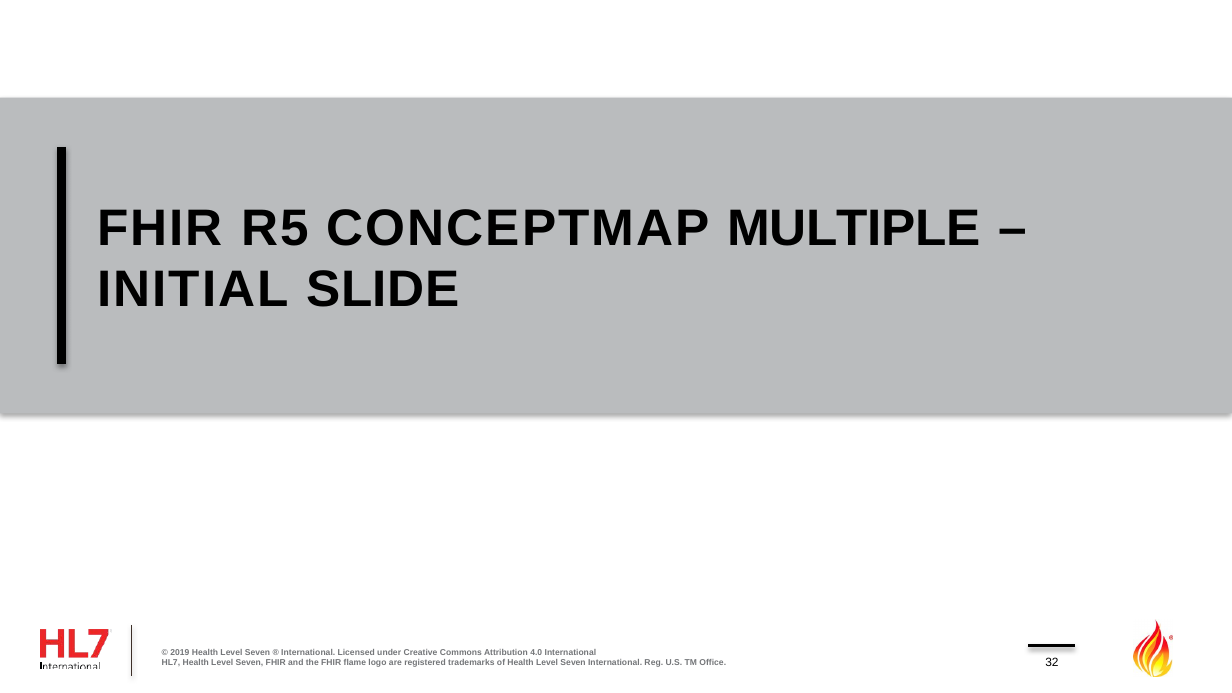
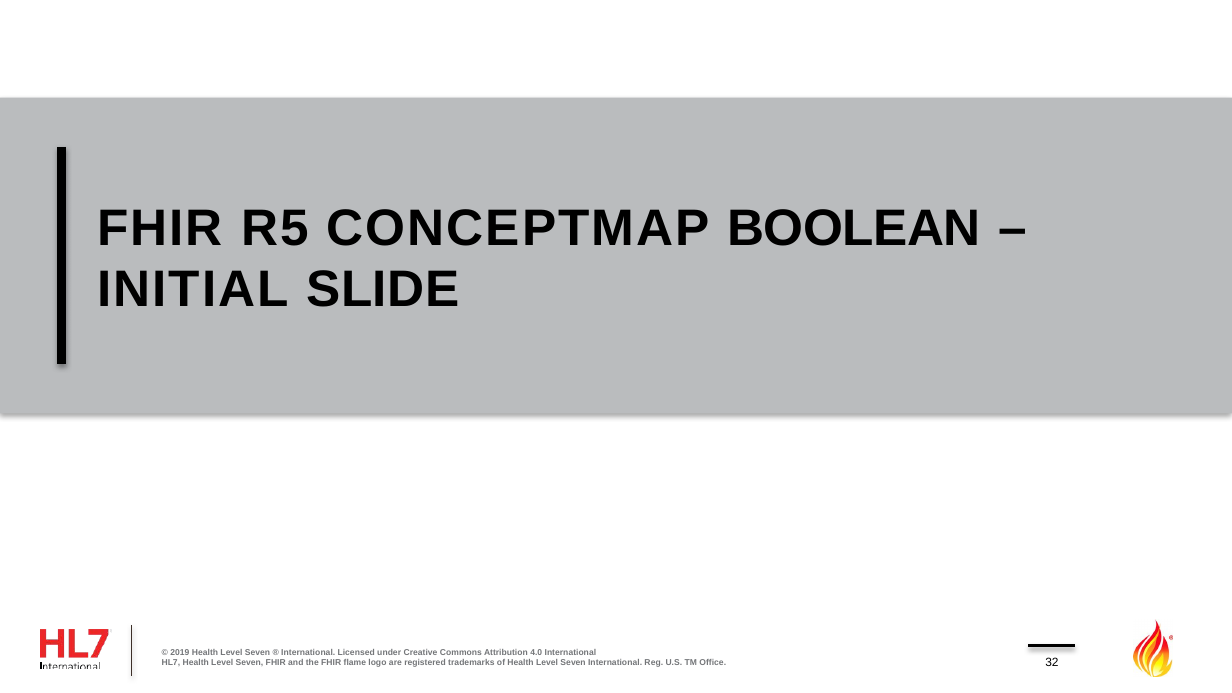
MULTIPLE: MULTIPLE -> BOOLEAN
